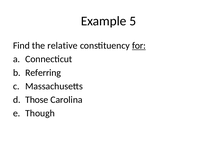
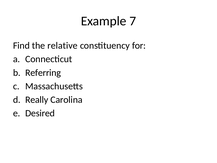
5: 5 -> 7
for underline: present -> none
Those: Those -> Really
Though: Though -> Desired
